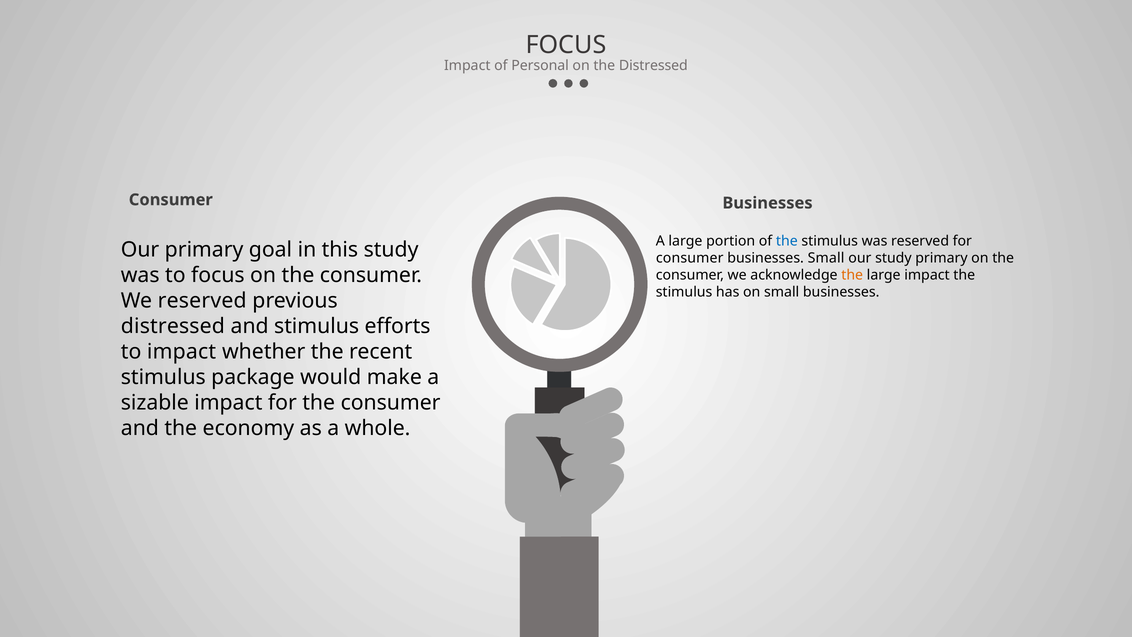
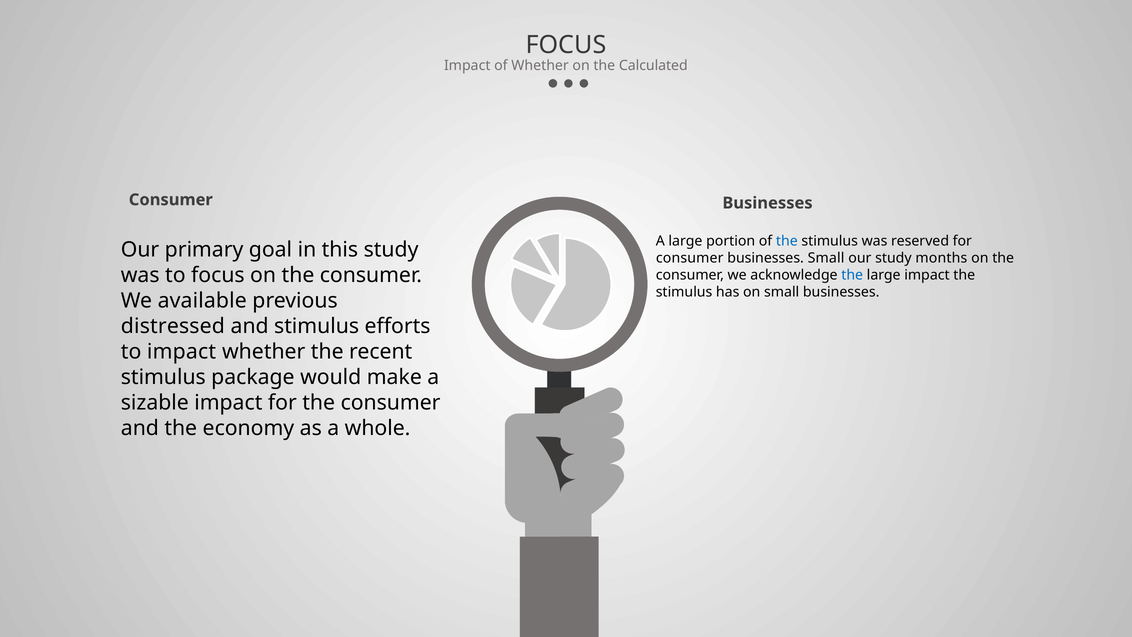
of Personal: Personal -> Whether
the Distressed: Distressed -> Calculated
study primary: primary -> months
the at (852, 275) colour: orange -> blue
We reserved: reserved -> available
